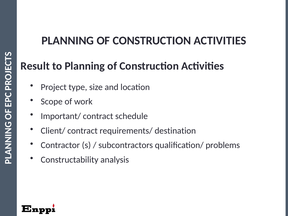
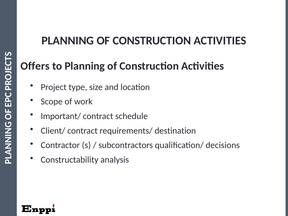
Result: Result -> Offers
problems: problems -> decisions
